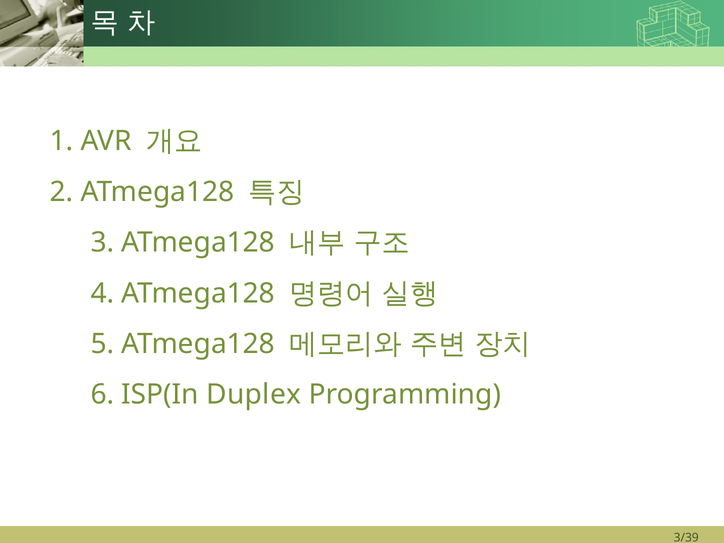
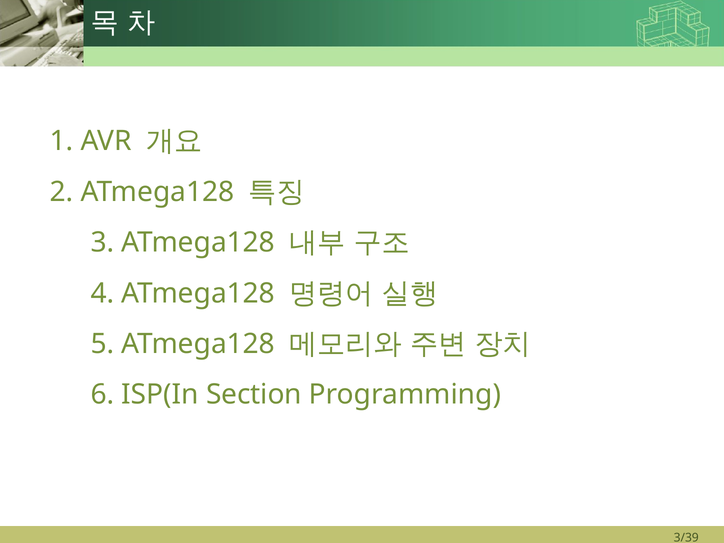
Duplex: Duplex -> Section
